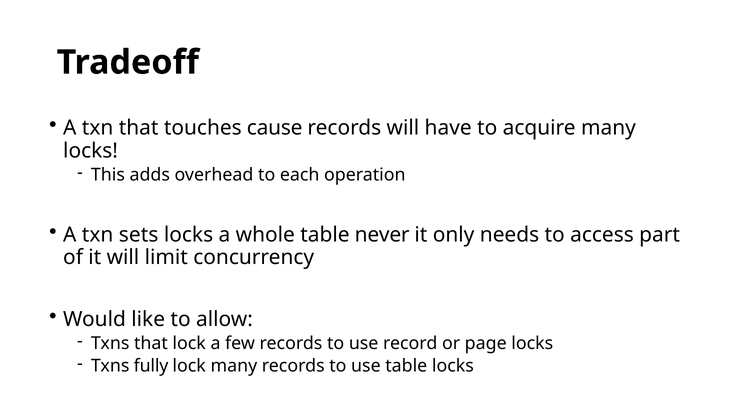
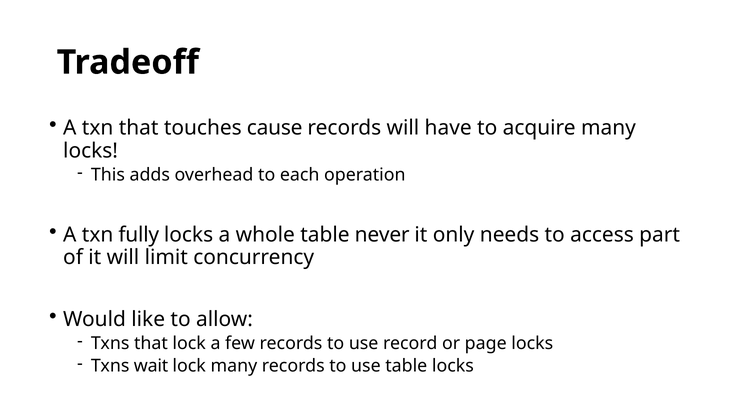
sets: sets -> fully
fully: fully -> wait
